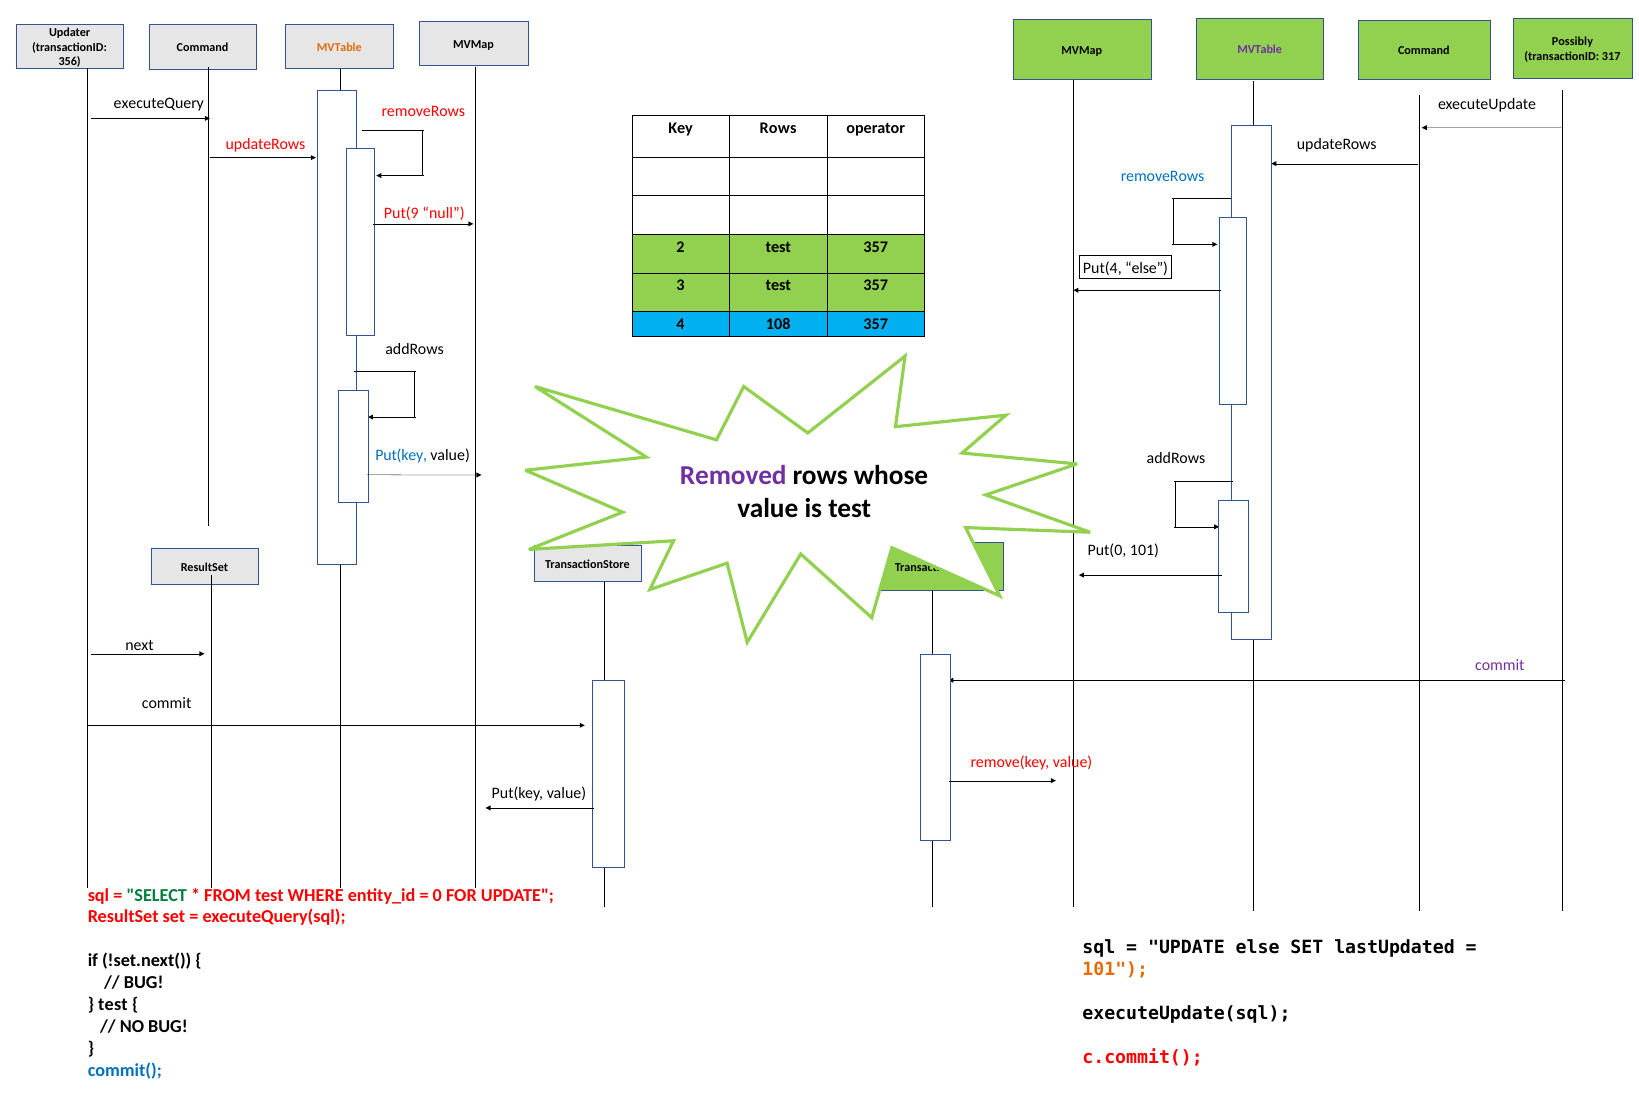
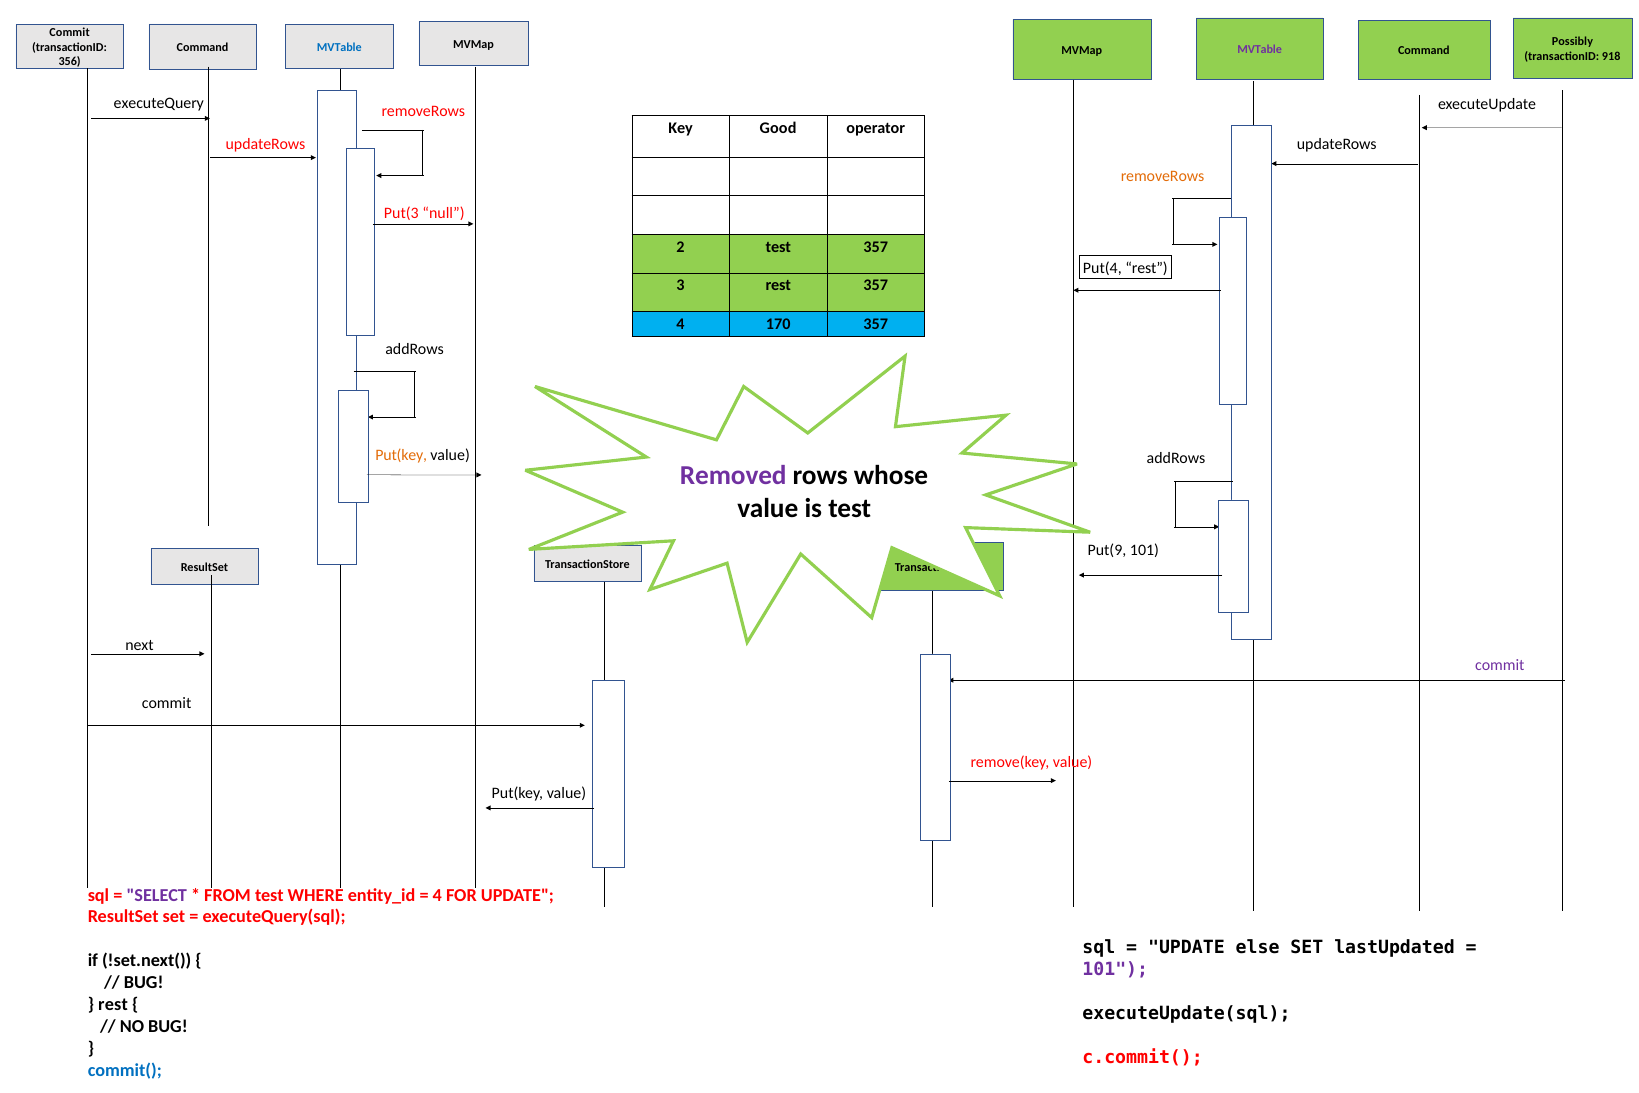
Updater at (70, 33): Updater -> Commit
MVTable at (339, 47) colour: orange -> blue
317: 317 -> 918
Key Rows: Rows -> Good
removeRows at (1163, 176) colour: blue -> orange
Put(9: Put(9 -> Put(3
Put(4 else: else -> rest
3 test: test -> rest
108: 108 -> 170
Put(key at (401, 455) colour: blue -> orange
Put(0: Put(0 -> Put(9
SELECT colour: green -> purple
0 at (437, 895): 0 -> 4
101 at (1115, 969) colour: orange -> purple
test at (113, 1004): test -> rest
